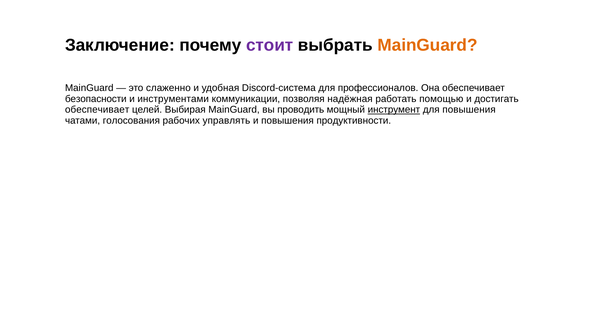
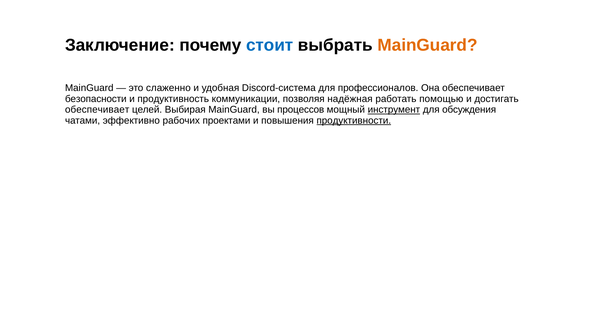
стоит colour: purple -> blue
инструментами: инструментами -> продуктивность
проводить: проводить -> процессов
для повышения: повышения -> обсуждения
голосования: голосования -> эффективно
управлять: управлять -> проектами
продуктивности underline: none -> present
